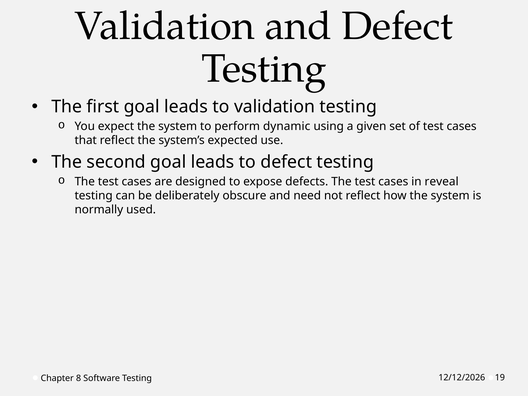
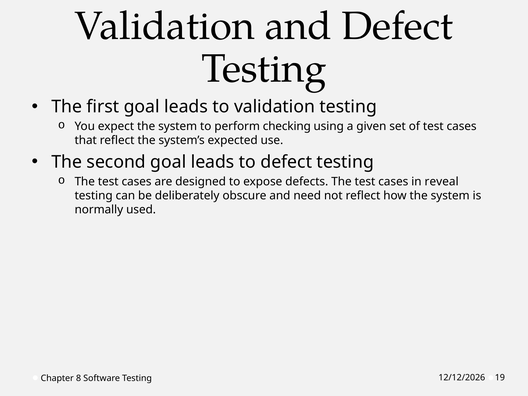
dynamic: dynamic -> checking
